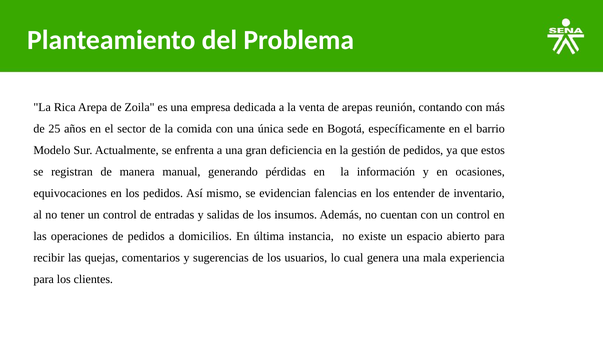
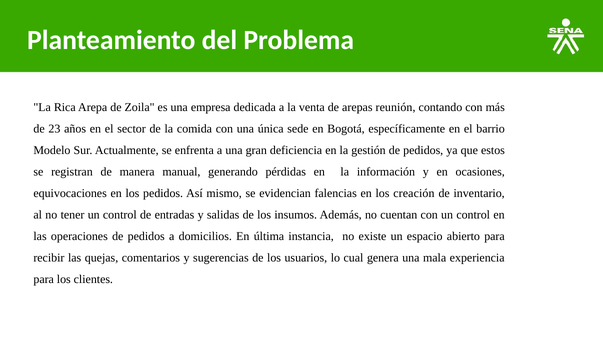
25: 25 -> 23
entender: entender -> creación
